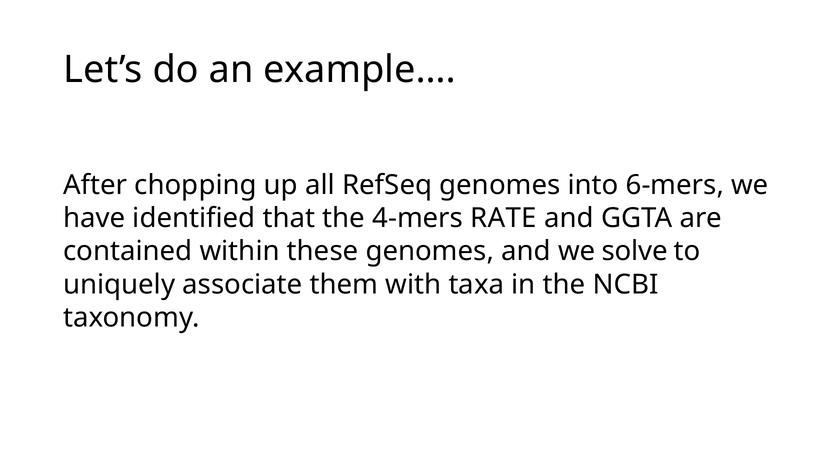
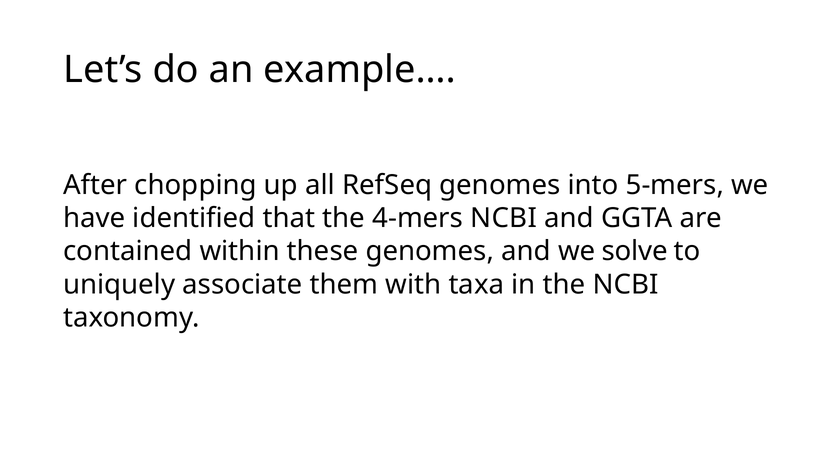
6-mers: 6-mers -> 5-mers
4-mers RATE: RATE -> NCBI
